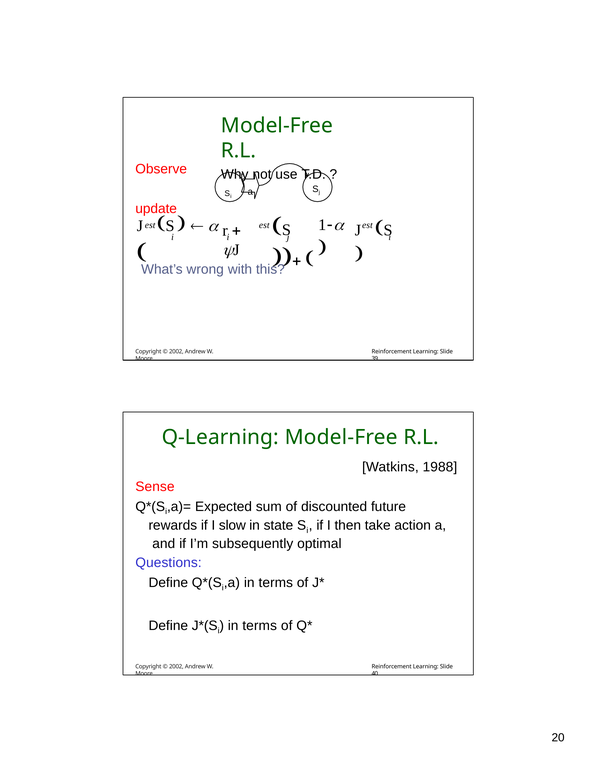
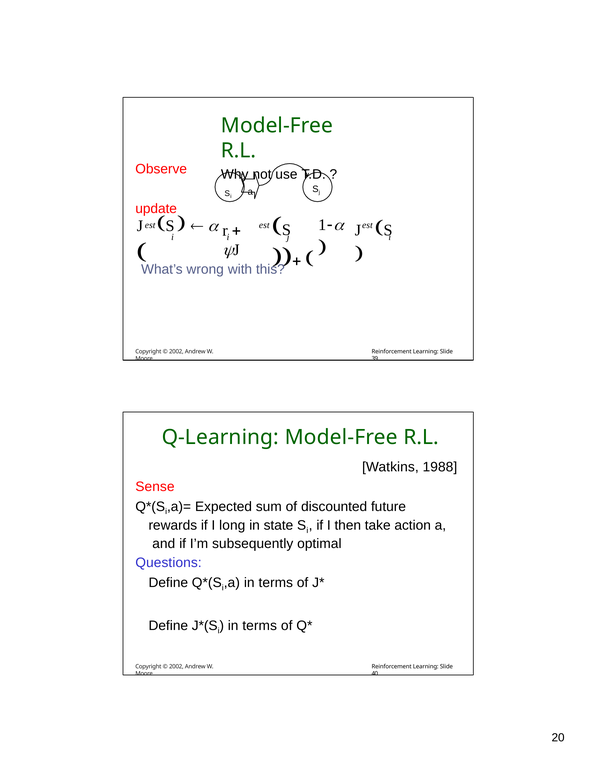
slow: slow -> long
